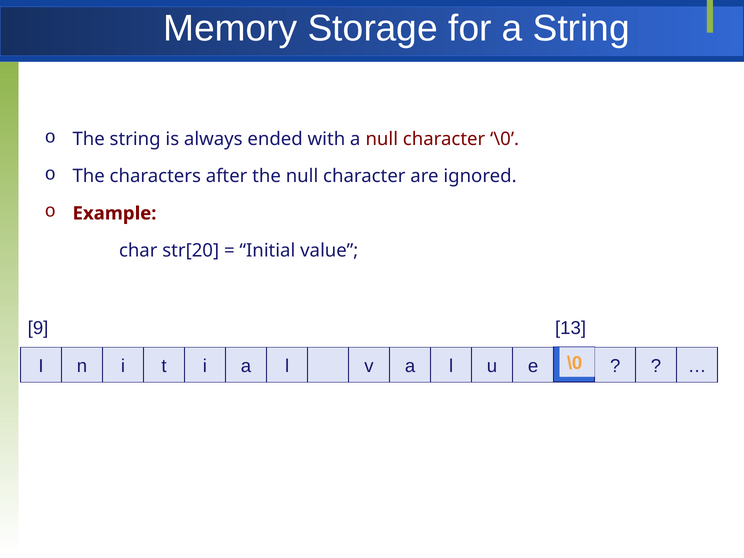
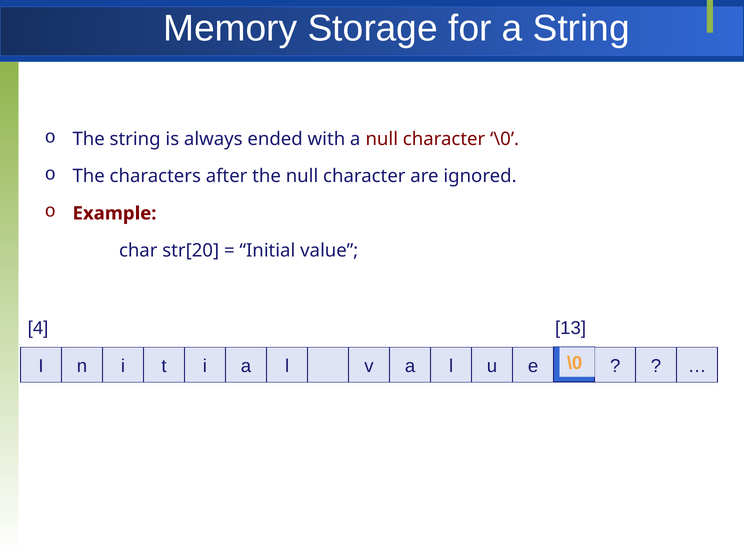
9: 9 -> 4
